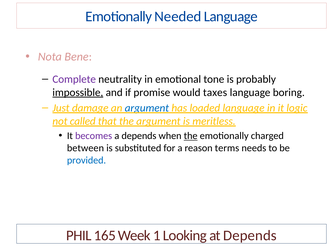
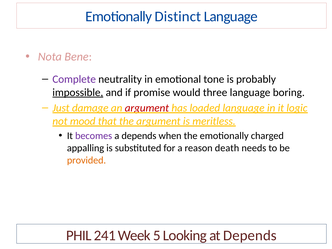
Needed: Needed -> Distinct
taxes: taxes -> three
argument at (147, 108) colour: blue -> red
called: called -> mood
the at (191, 136) underline: present -> none
between: between -> appalling
terms: terms -> death
provided colour: blue -> orange
165: 165 -> 241
1: 1 -> 5
